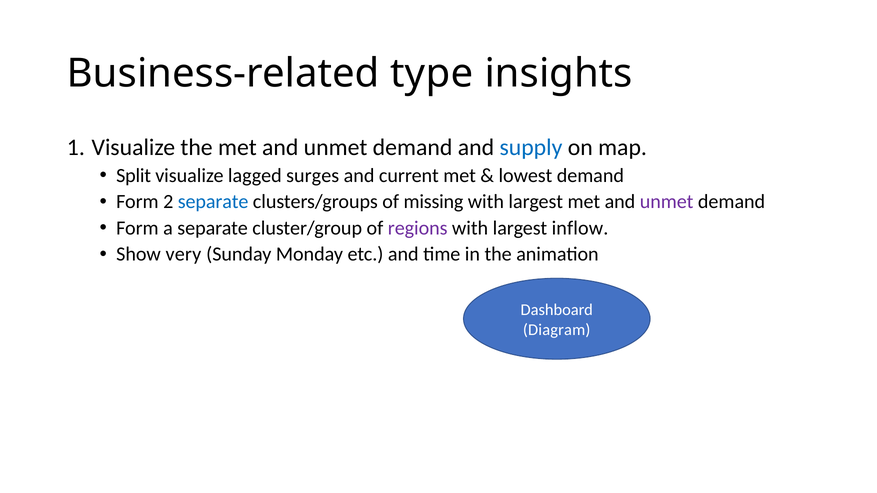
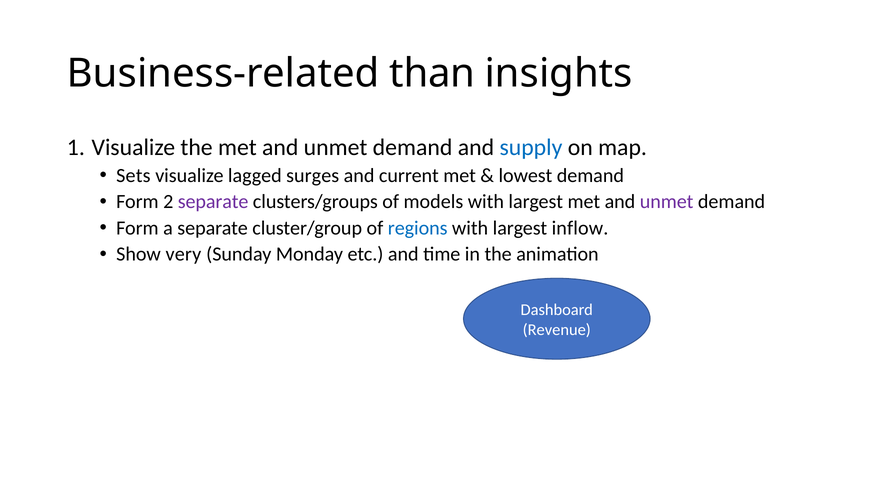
type: type -> than
Split: Split -> Sets
separate at (213, 202) colour: blue -> purple
missing: missing -> models
regions colour: purple -> blue
Diagram: Diagram -> Revenue
